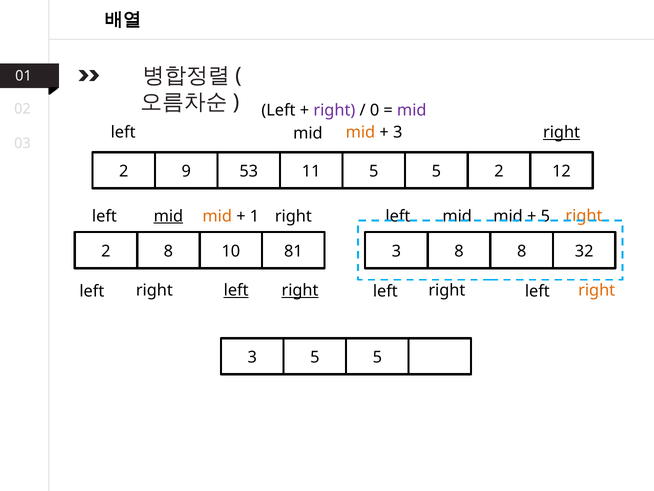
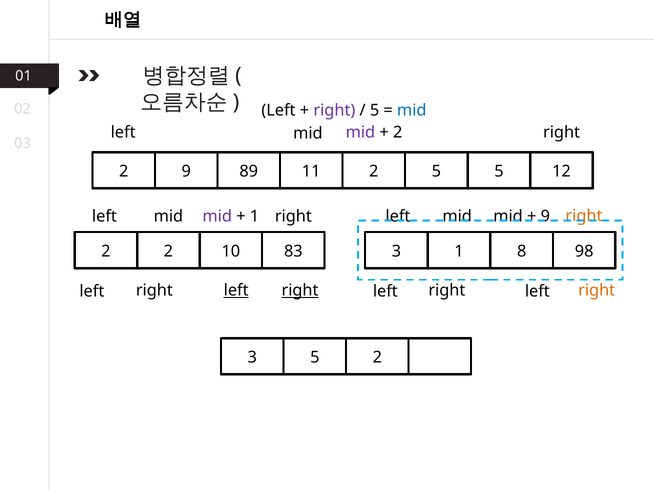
0 at (375, 110): 0 -> 5
mid at (412, 110) colour: purple -> blue
right at (562, 132) underline: present -> none
mid at (360, 132) colour: orange -> purple
3 at (398, 132): 3 -> 2
53: 53 -> 89
11 5: 5 -> 2
5 2: 2 -> 5
mid at (168, 216) underline: present -> none
mid at (217, 216) colour: orange -> purple
5 at (545, 216): 5 -> 9
2 8: 8 -> 2
81: 81 -> 83
3 8: 8 -> 1
32: 32 -> 98
3 5 5: 5 -> 2
